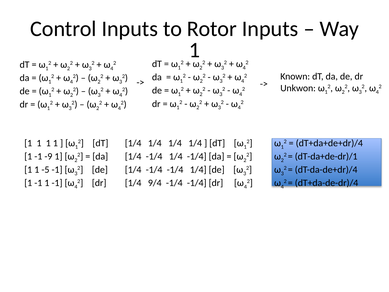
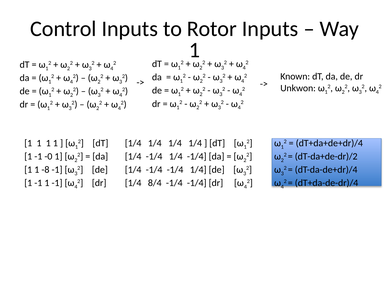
-9: -9 -> -0
dT-da+de-dr)/1: dT-da+de-dr)/1 -> dT-da+de-dr)/2
-5: -5 -> -8
9/4: 9/4 -> 8/4
